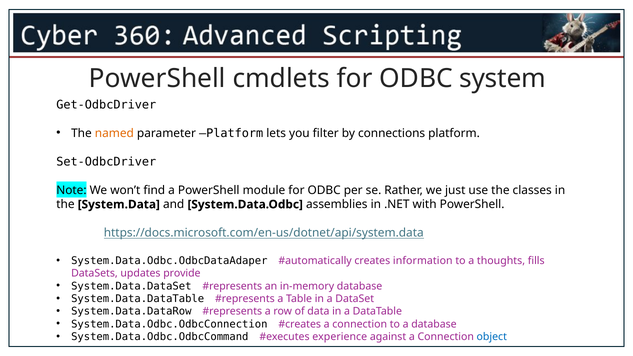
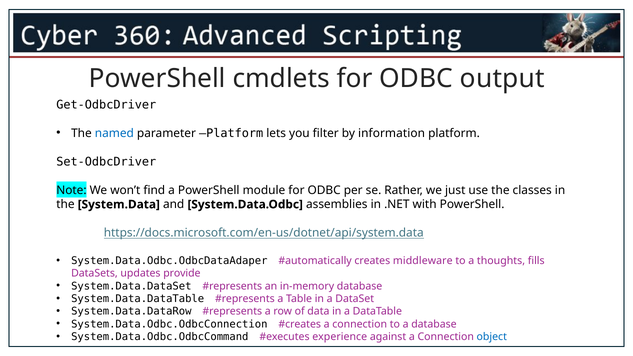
system: system -> output
named colour: orange -> blue
connections: connections -> information
information: information -> middleware
